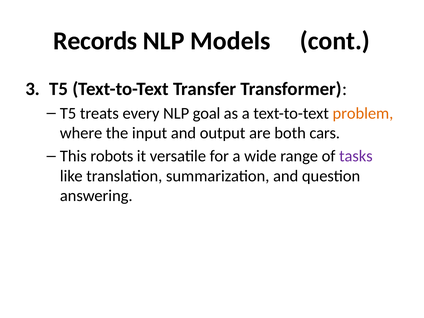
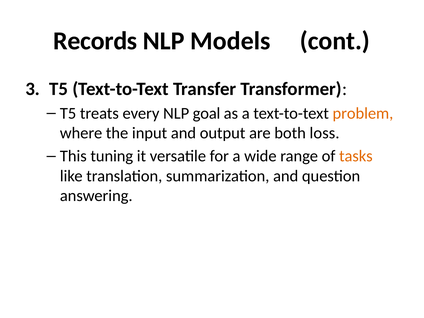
cars: cars -> loss
robots: robots -> tuning
tasks colour: purple -> orange
